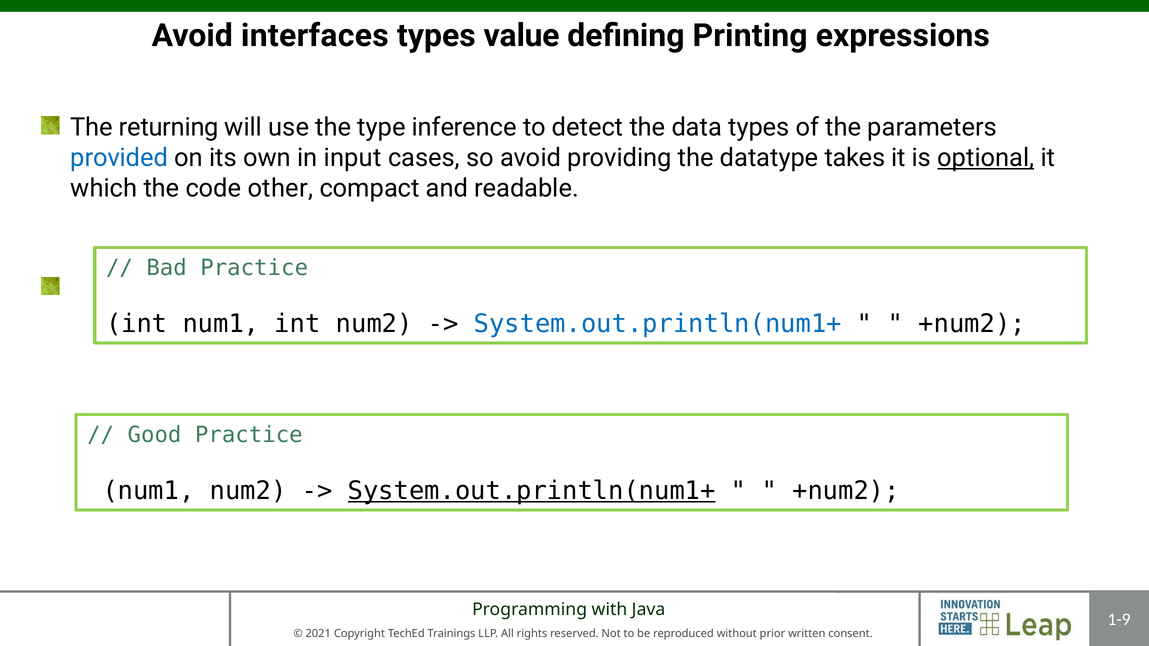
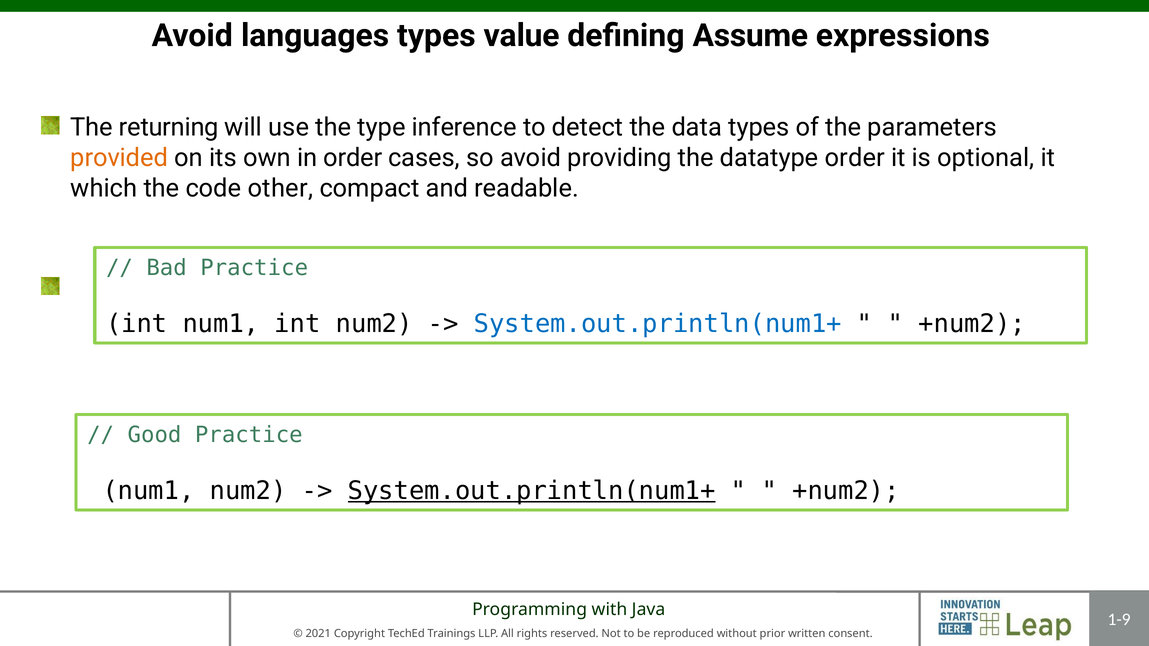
interfaces: interfaces -> languages
Printing: Printing -> Assume
provided colour: blue -> orange
in input: input -> order
datatype takes: takes -> order
optional underline: present -> none
